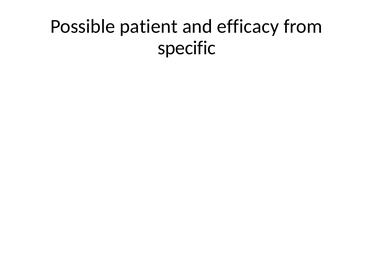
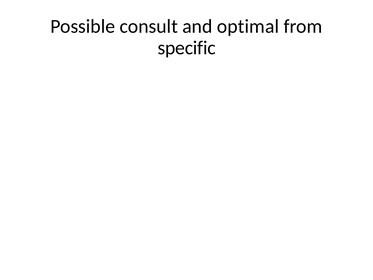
patient: patient -> consult
efficacy: efficacy -> optimal
